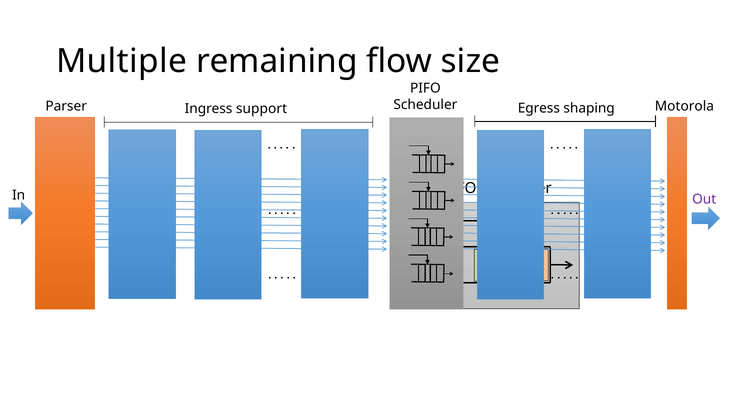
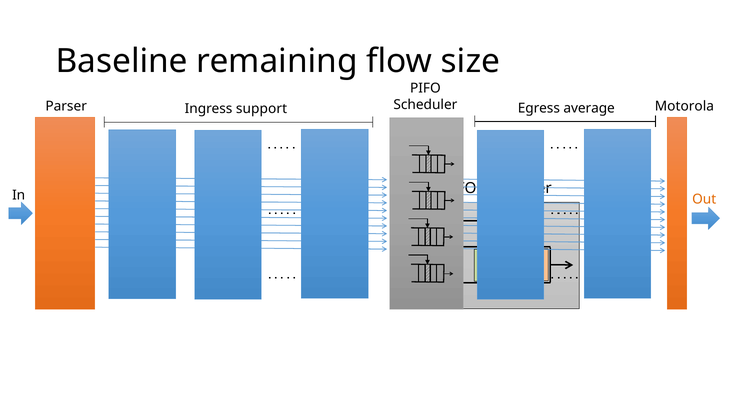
Multiple: Multiple -> Baseline
shaping: shaping -> average
Out colour: purple -> orange
